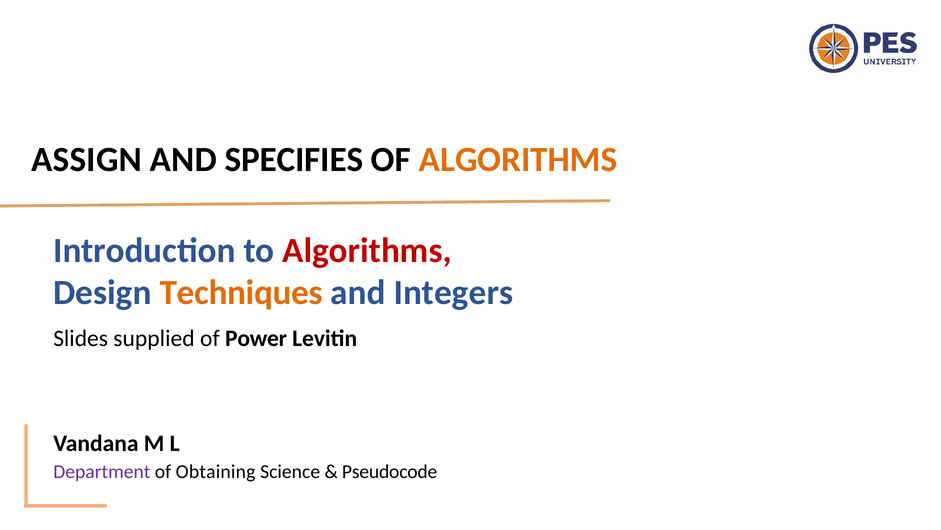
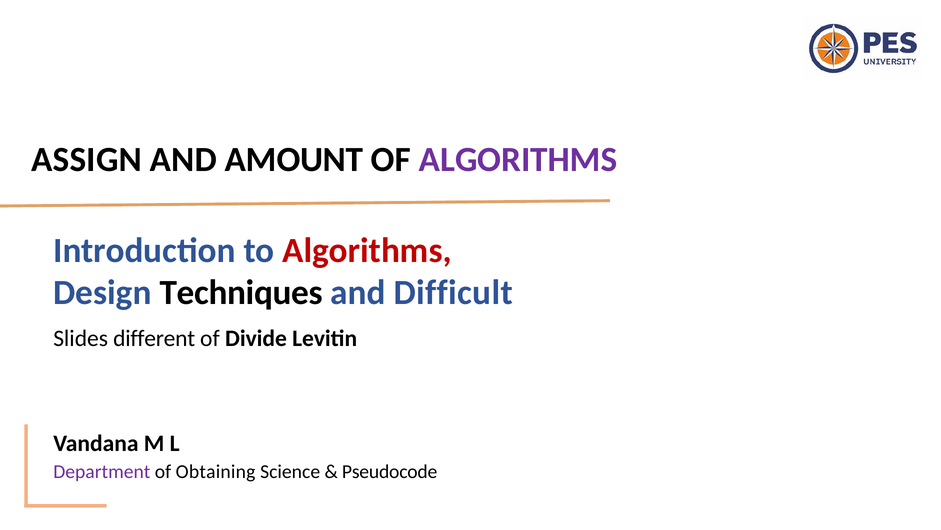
SPECIFIES: SPECIFIES -> AMOUNT
ALGORITHMS at (518, 160) colour: orange -> purple
Techniques colour: orange -> black
Integers: Integers -> Difficult
supplied: supplied -> different
Power: Power -> Divide
